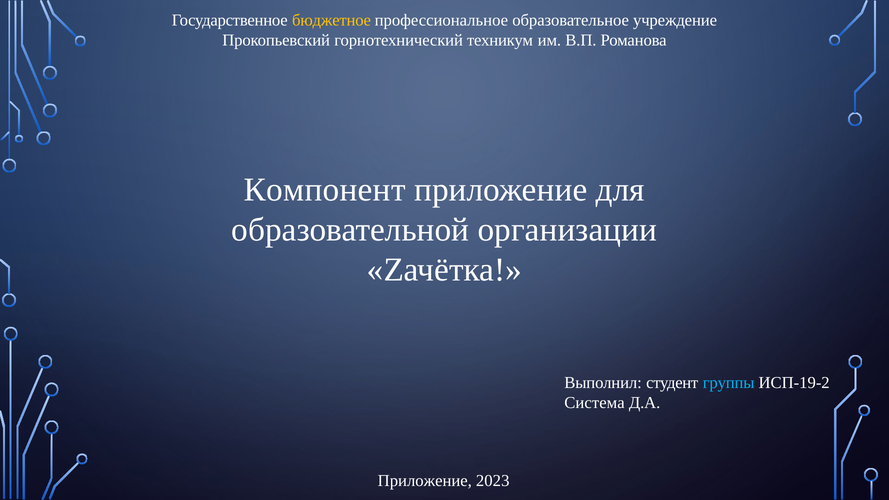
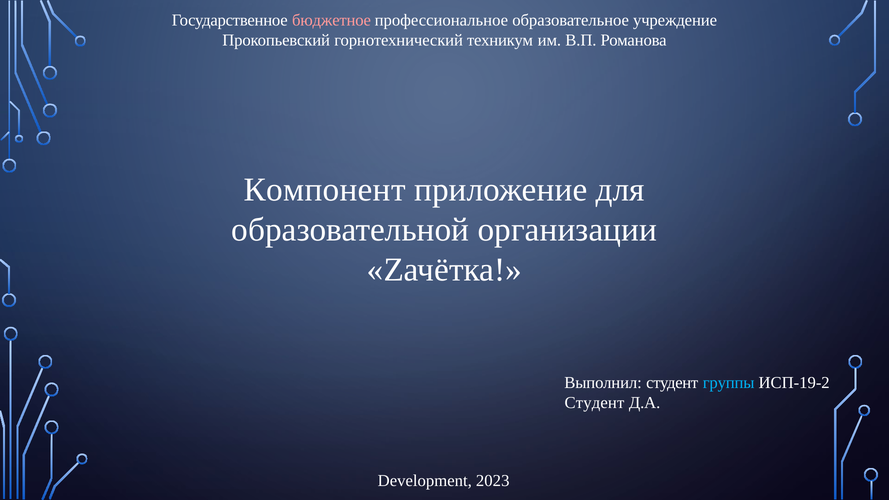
бюджетное colour: yellow -> pink
Система at (594, 403): Система -> Студент
Приложение at (425, 481): Приложение -> Development
